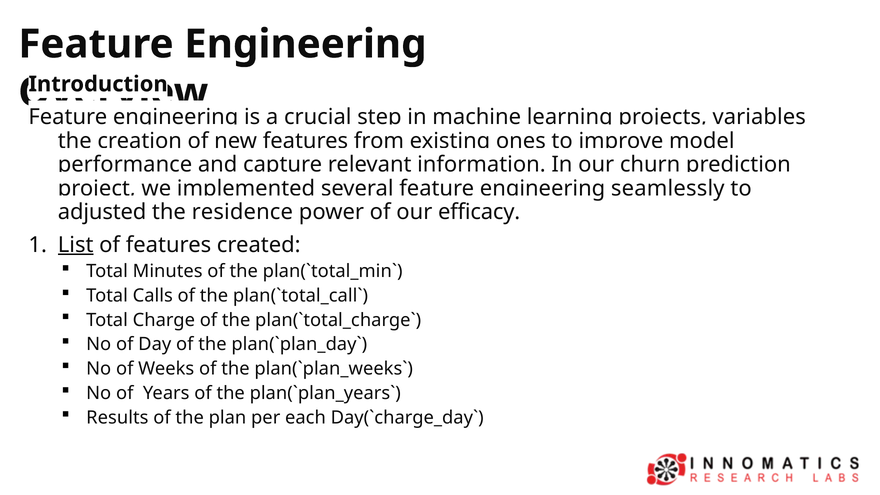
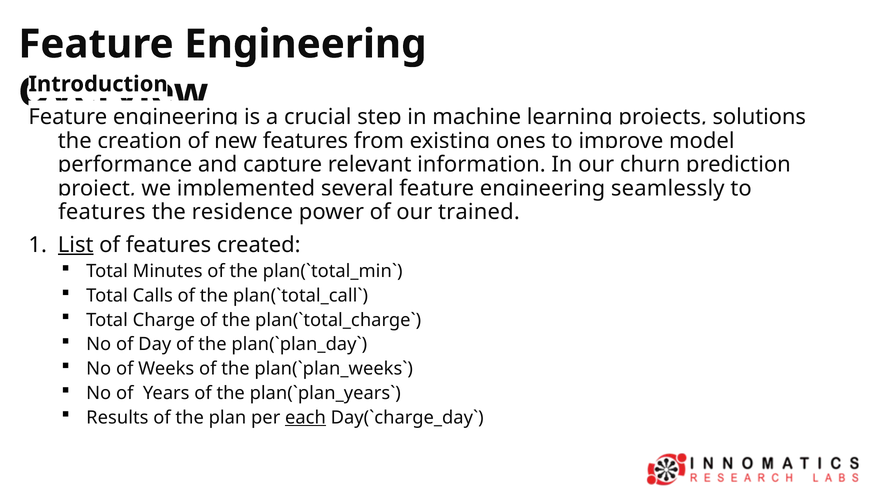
variables: variables -> solutions
adjusted at (102, 212): adjusted -> features
efficacy: efficacy -> trained
each underline: none -> present
